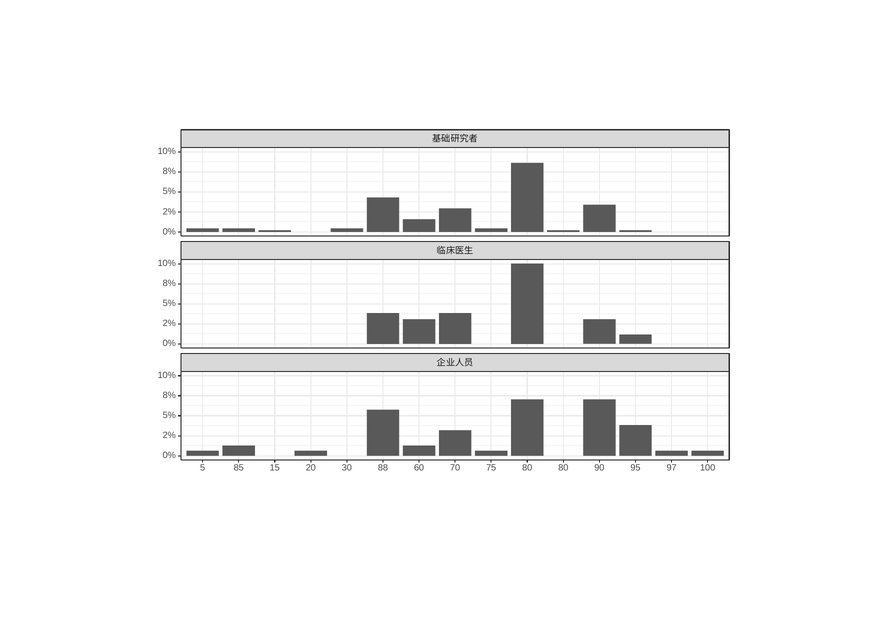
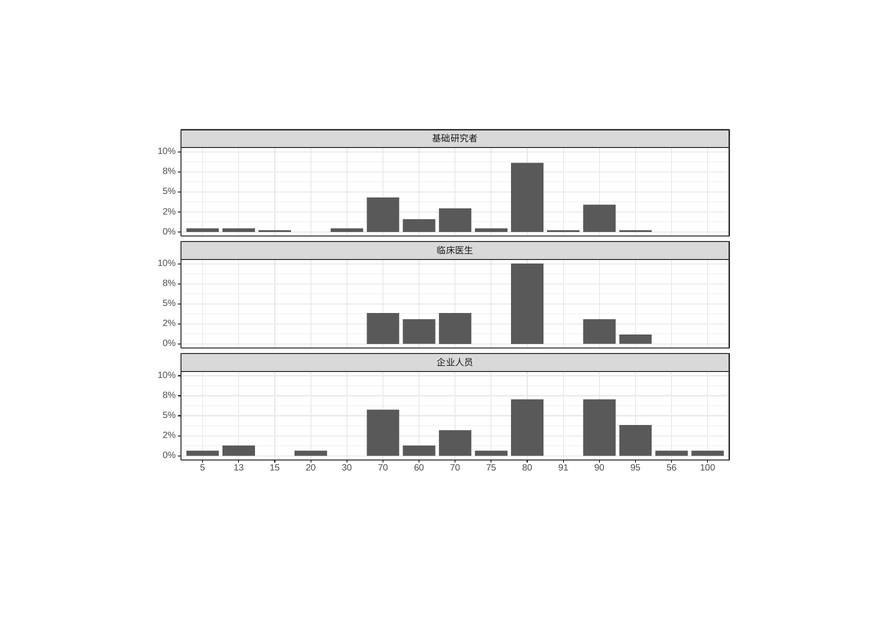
85: 85 -> 13
30 88: 88 -> 70
80 80: 80 -> 91
97: 97 -> 56
